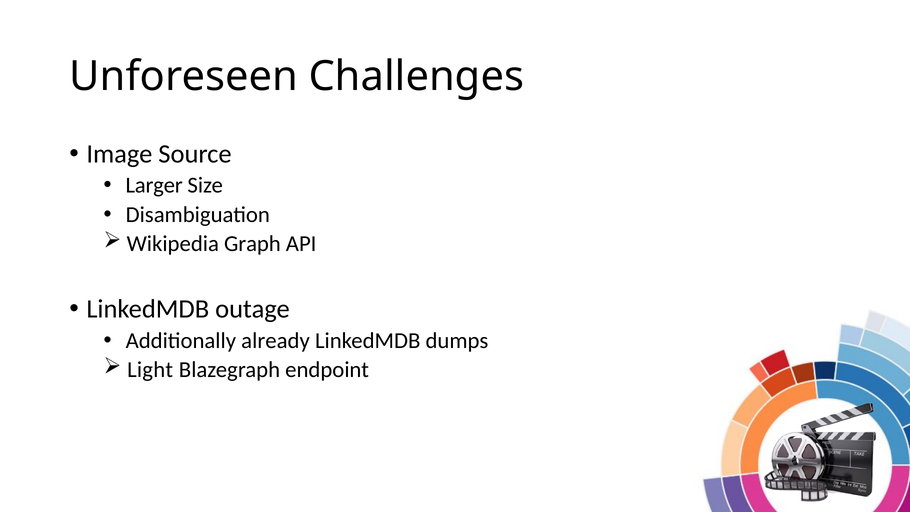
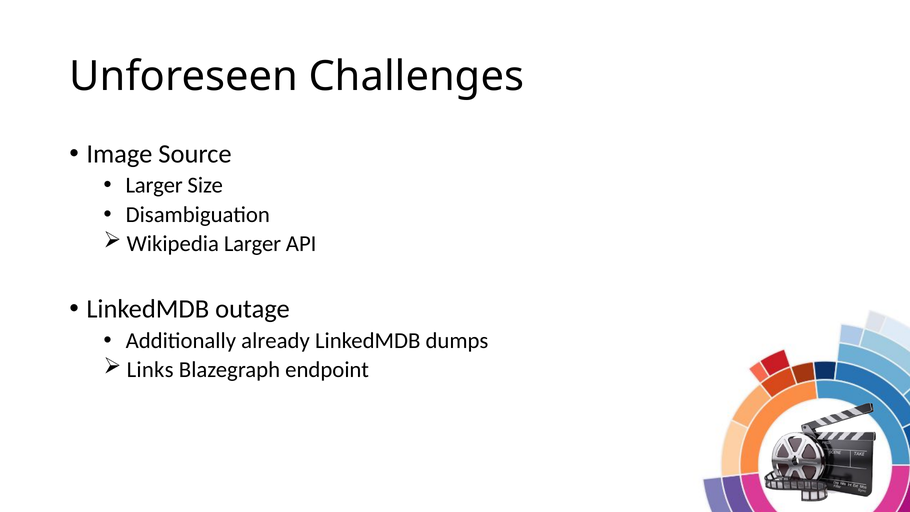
Wikipedia Graph: Graph -> Larger
Light: Light -> Links
